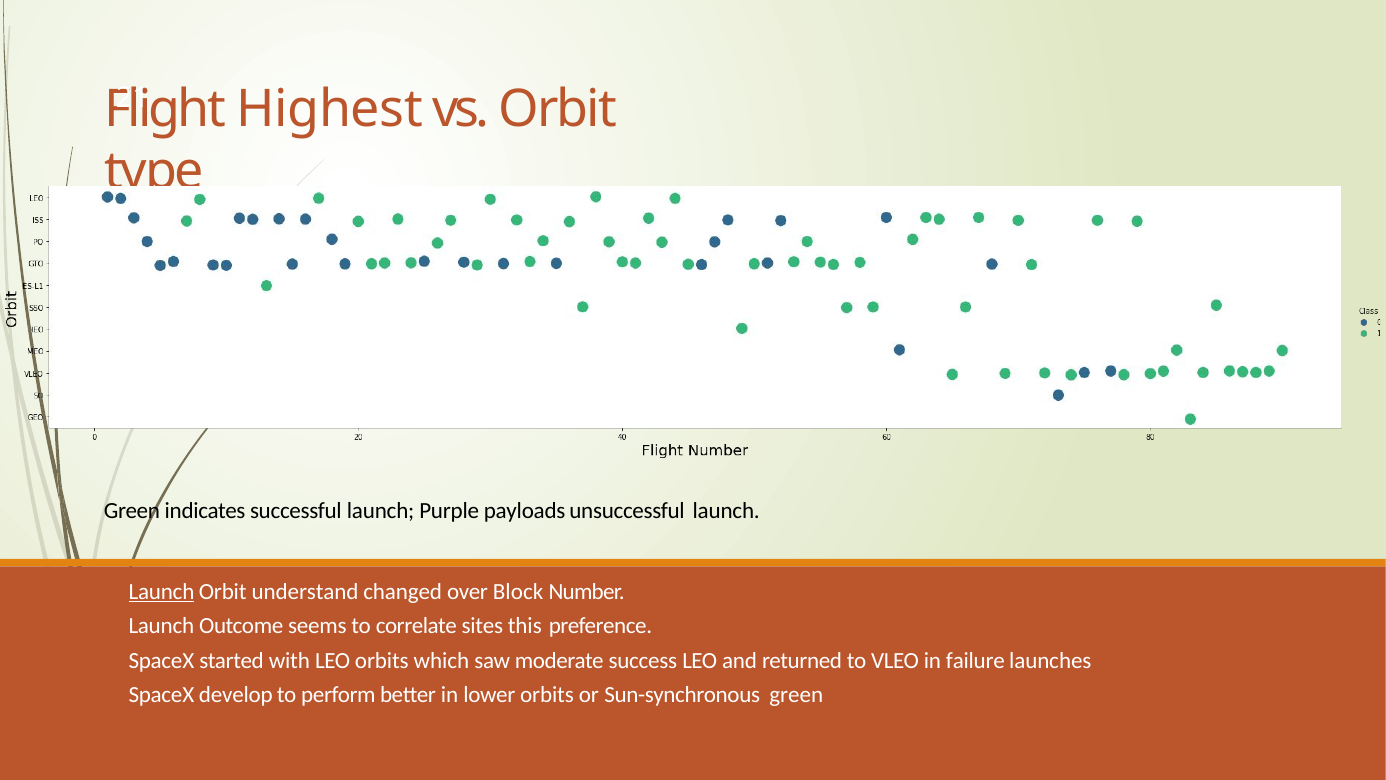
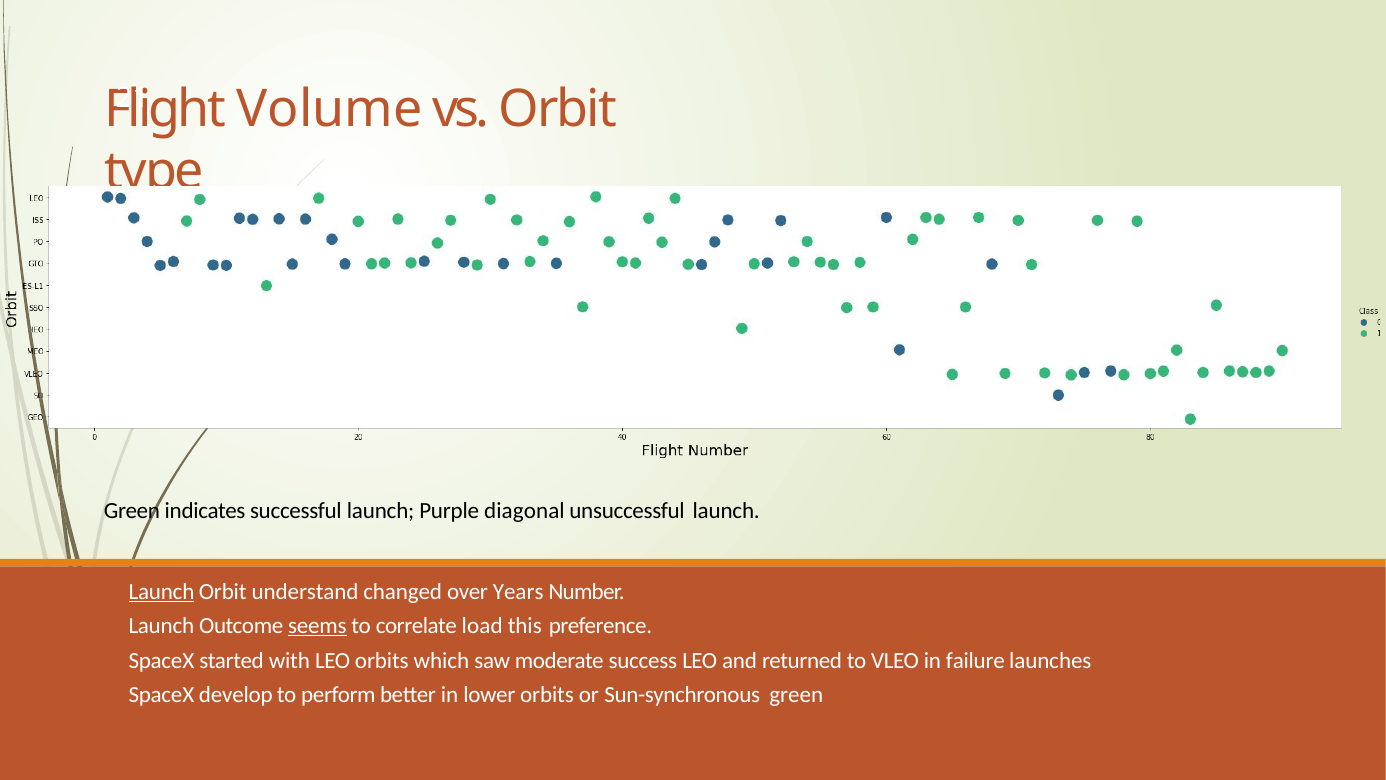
Highest: Highest -> Volume
payloads: payloads -> diagonal
Block: Block -> Years
seems underline: none -> present
sites: sites -> load
